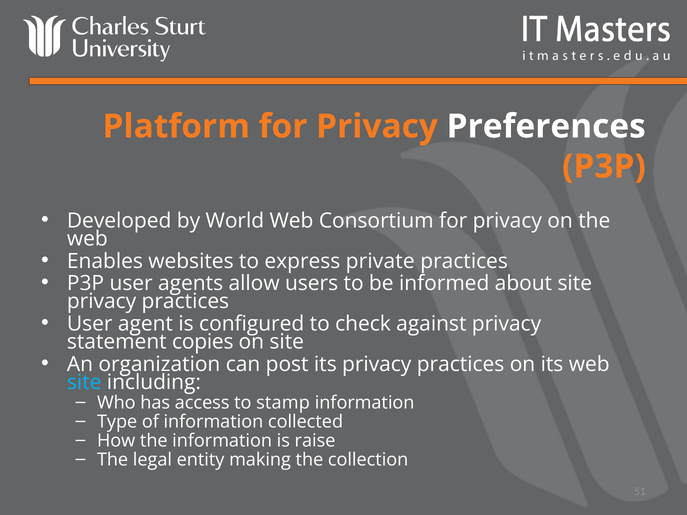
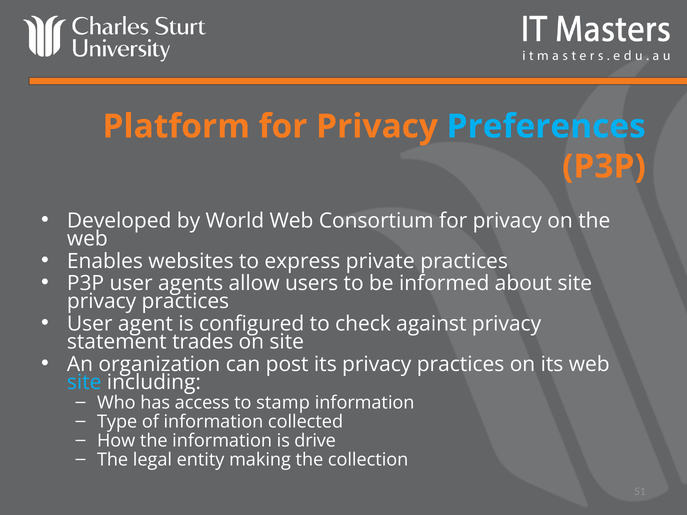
Preferences colour: white -> light blue
copies: copies -> trades
raise: raise -> drive
